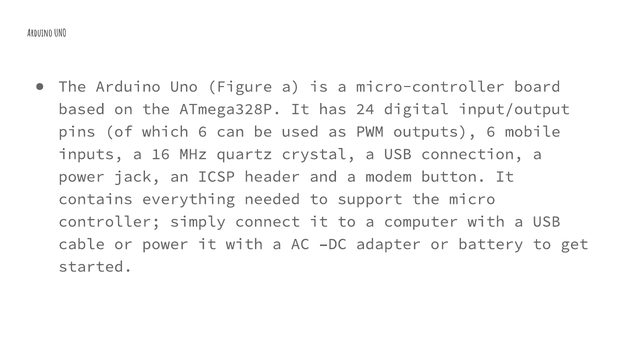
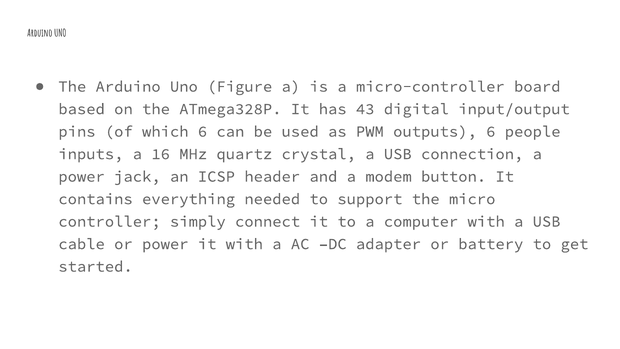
24: 24 -> 43
mobile: mobile -> people
